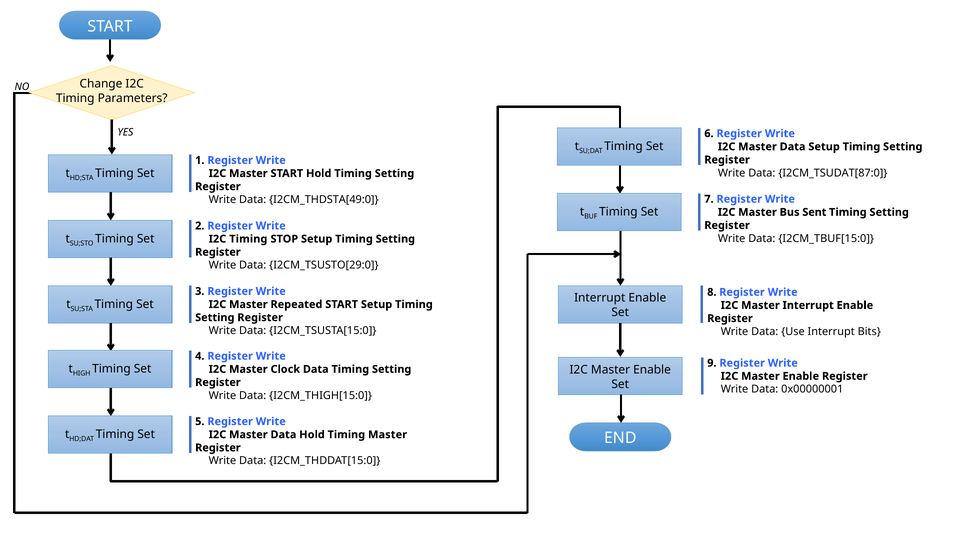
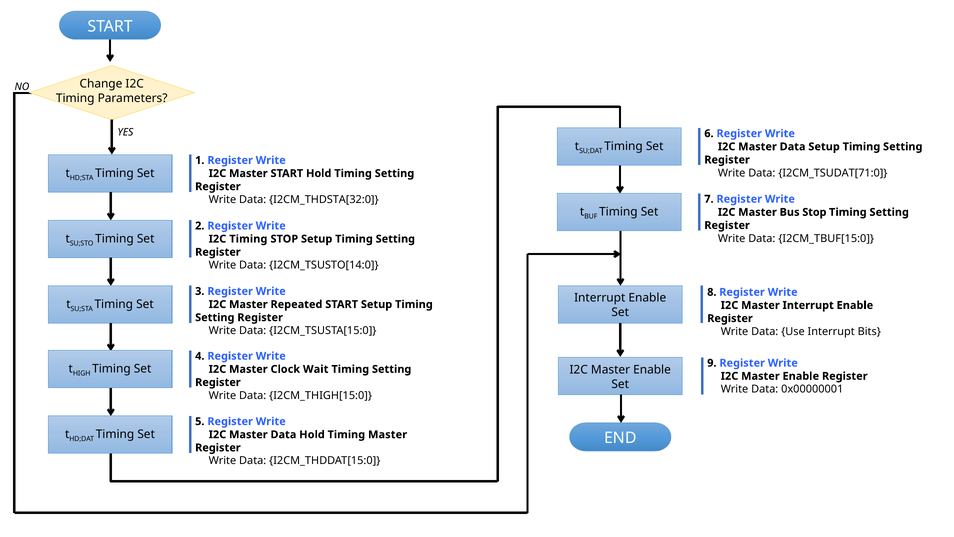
I2CM_TSUDAT[87:0: I2CM_TSUDAT[87:0 -> I2CM_TSUDAT[71:0
I2CM_THDSTA[49:0: I2CM_THDSTA[49:0 -> I2CM_THDSTA[32:0
Bus Sent: Sent -> Stop
I2CM_TSUSTO[29:0: I2CM_TSUSTO[29:0 -> I2CM_TSUSTO[14:0
Clock Data: Data -> Wait
